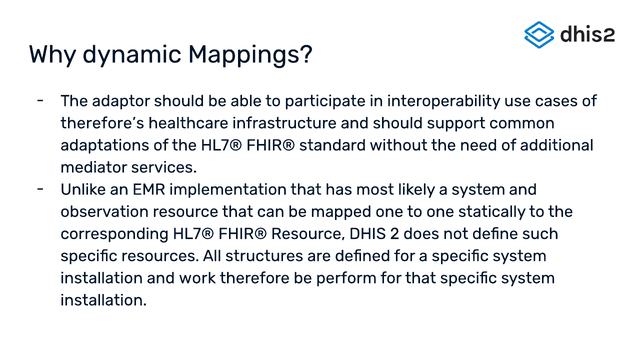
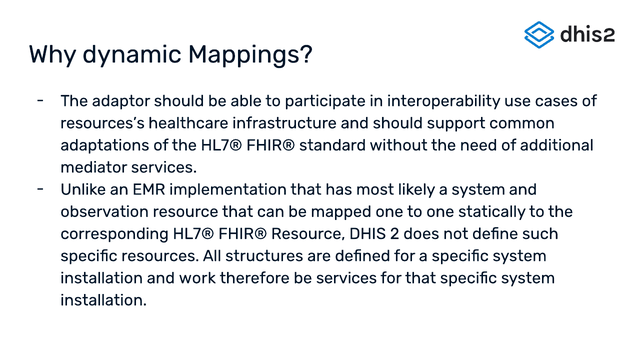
therefore’s: therefore’s -> resources’s
be perform: perform -> services
